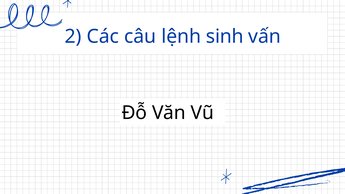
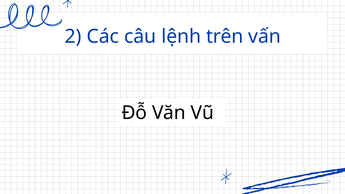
sinh: sinh -> trên
